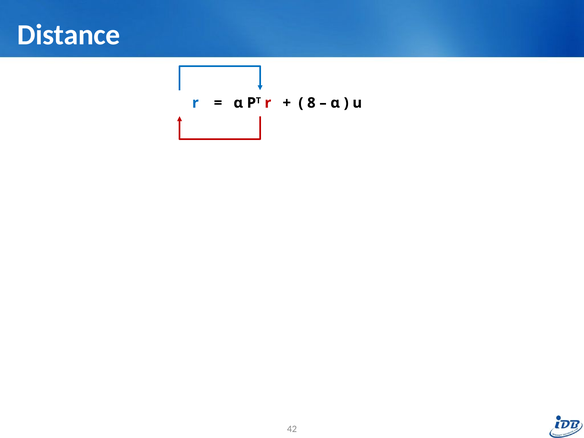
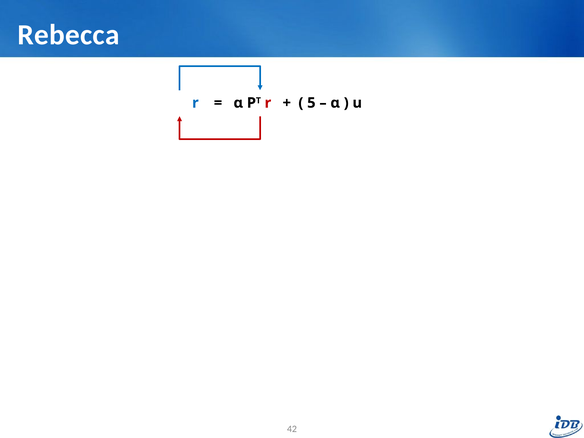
Distance: Distance -> Rebecca
8: 8 -> 5
